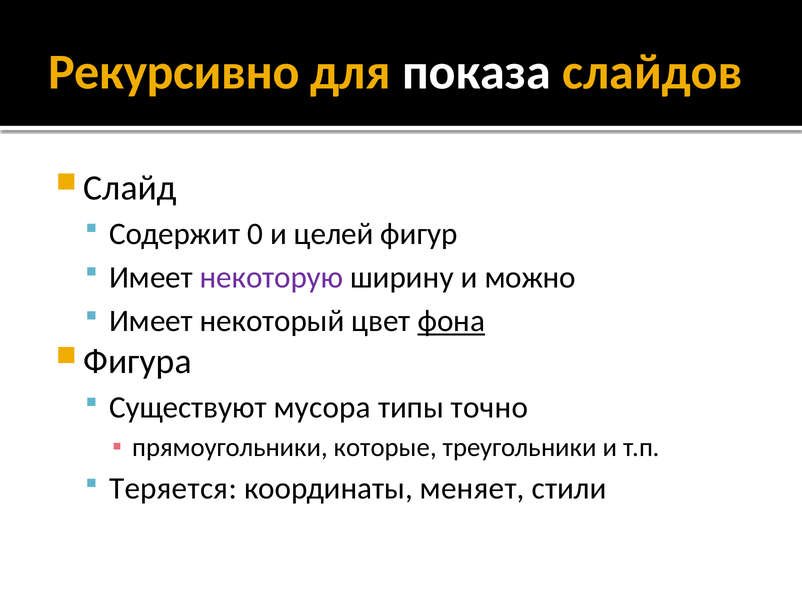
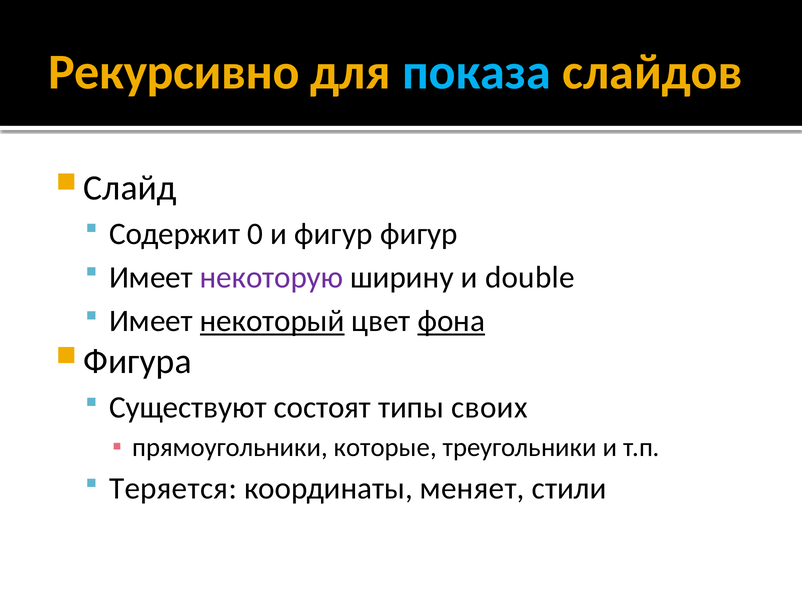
показа colour: white -> light blue
и целей: целей -> фигур
можно: можно -> double
некоторый underline: none -> present
мусора: мусора -> состоят
точно: точно -> своих
